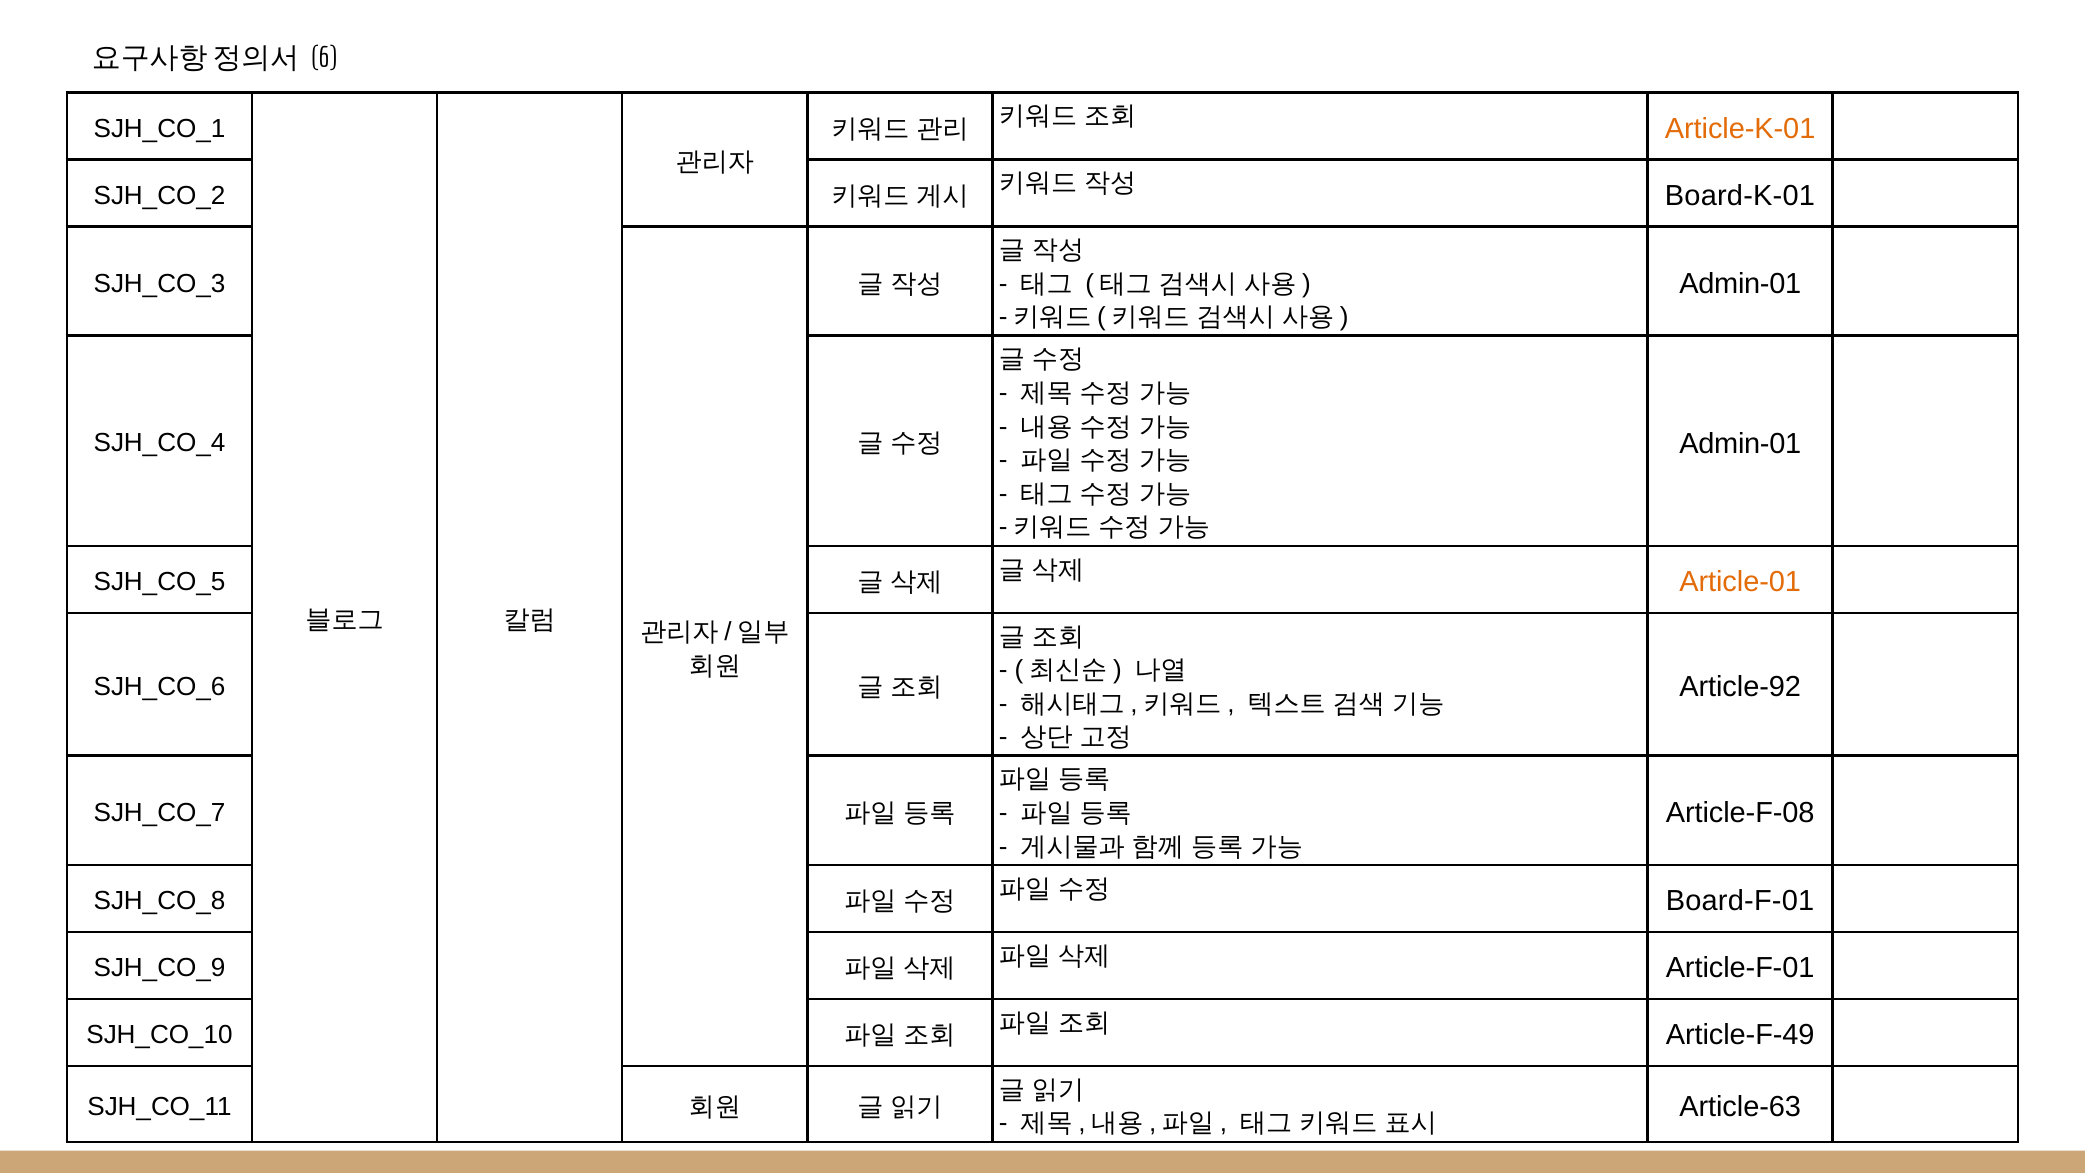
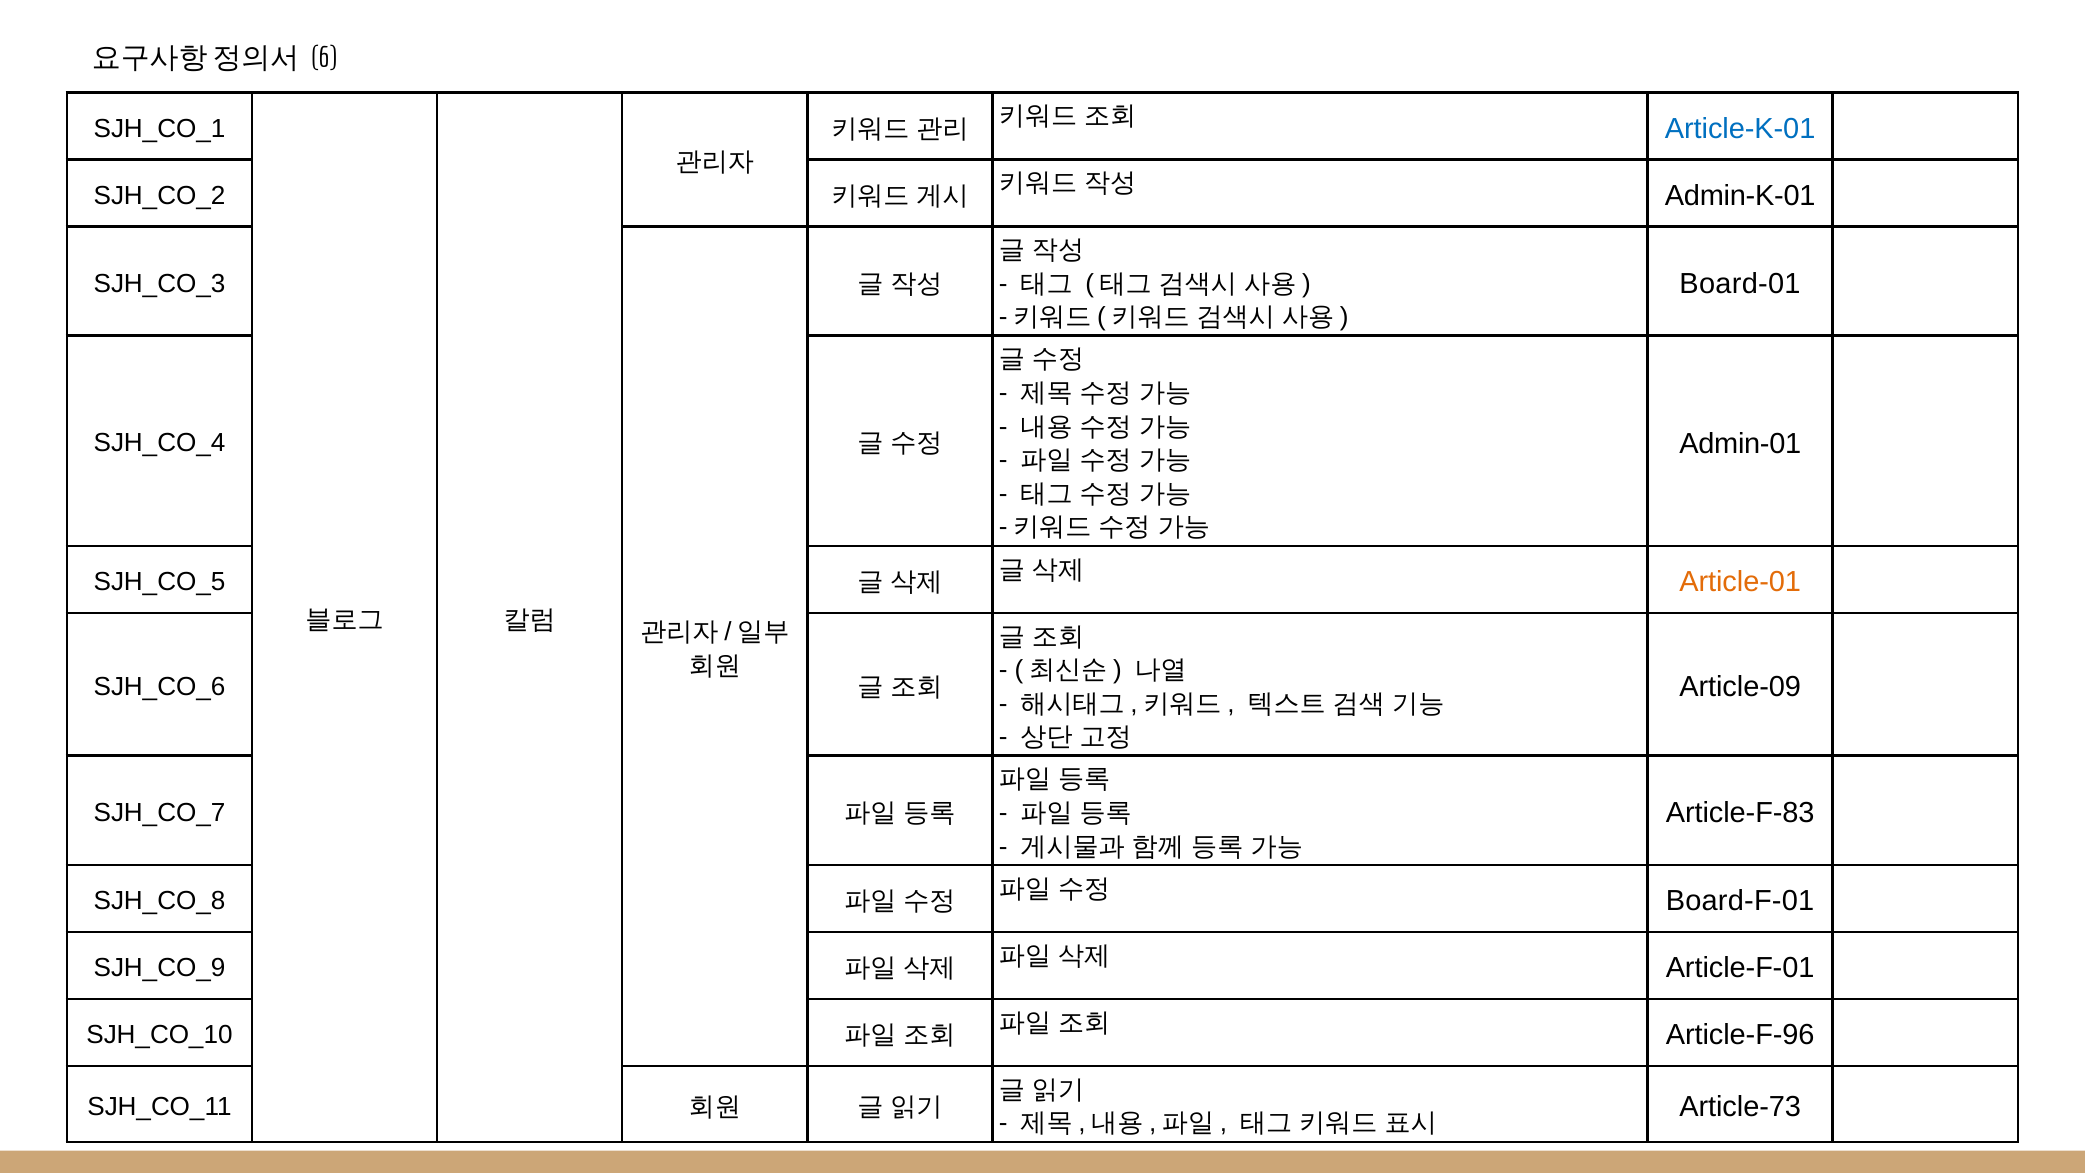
Article-K-01 colour: orange -> blue
Board-K-01: Board-K-01 -> Admin-K-01
Admin-01 at (1740, 284): Admin-01 -> Board-01
Article-92: Article-92 -> Article-09
Article-F-08: Article-F-08 -> Article-F-83
Article-F-49: Article-F-49 -> Article-F-96
Article-63: Article-63 -> Article-73
